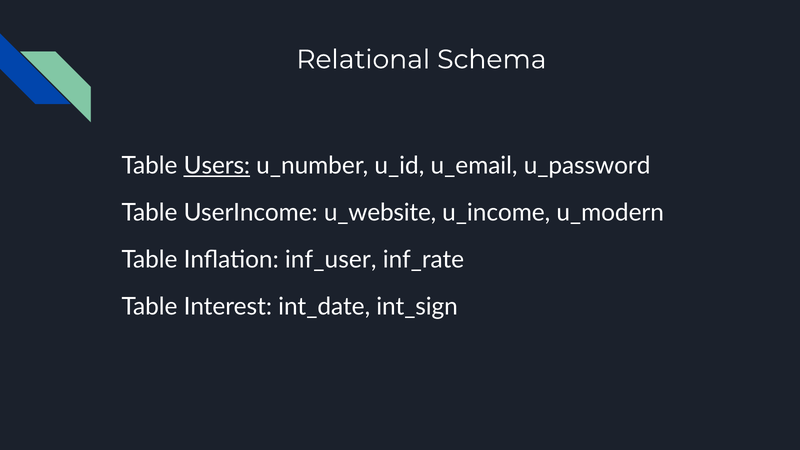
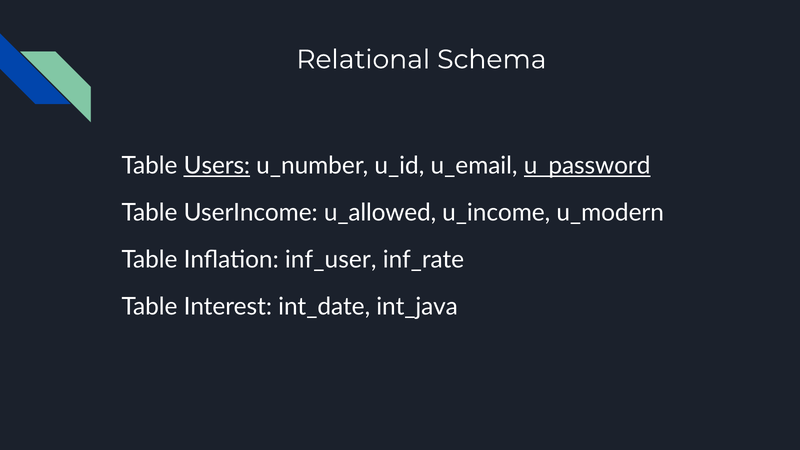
u_password underline: none -> present
u_website: u_website -> u_allowed
int_sign: int_sign -> int_java
